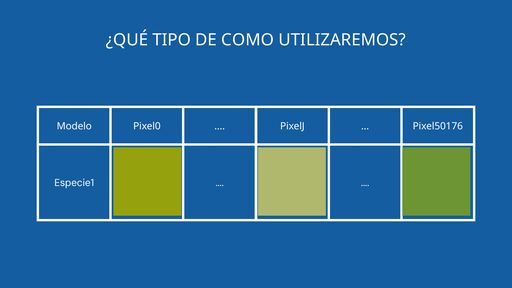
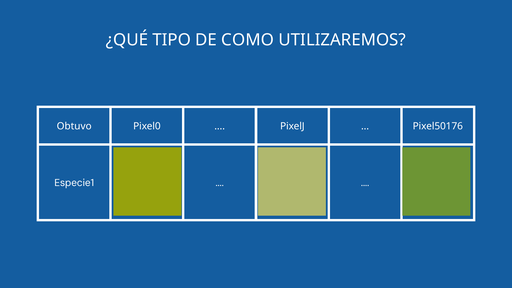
Modelo: Modelo -> Obtuvo
